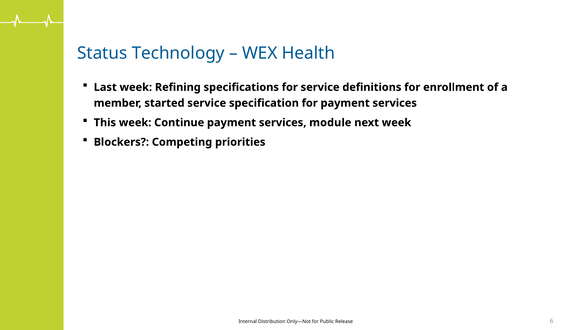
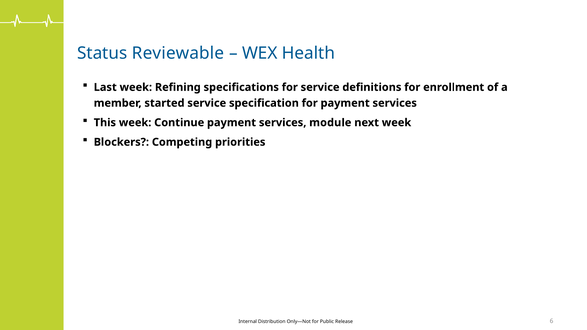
Technology: Technology -> Reviewable
